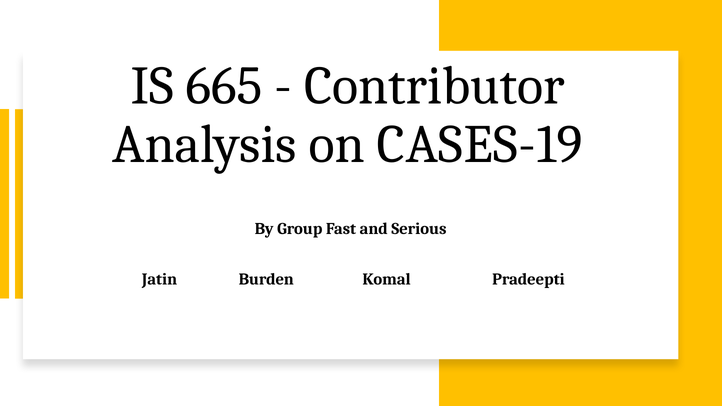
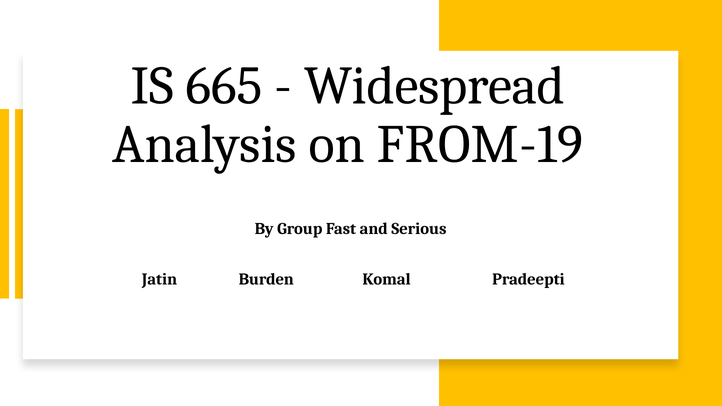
Contributor: Contributor -> Widespread
CASES-19: CASES-19 -> FROM-19
